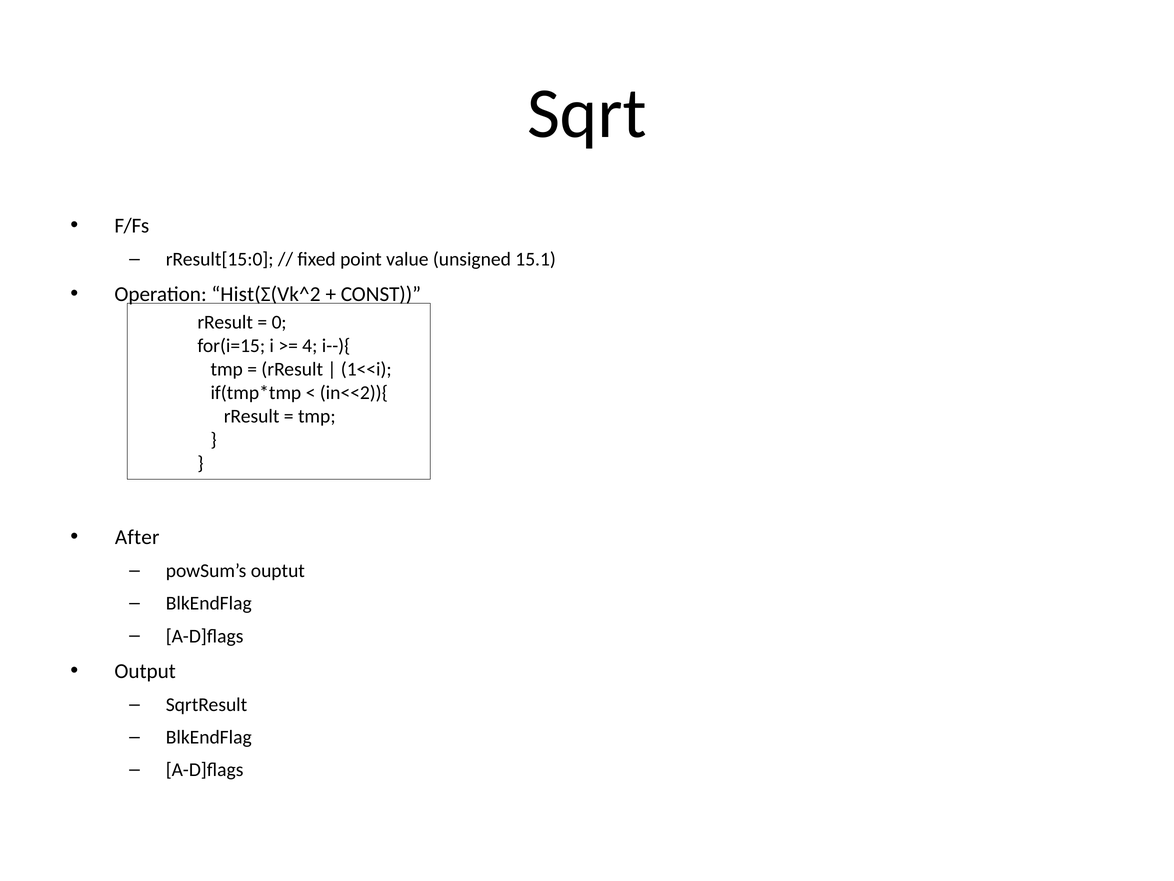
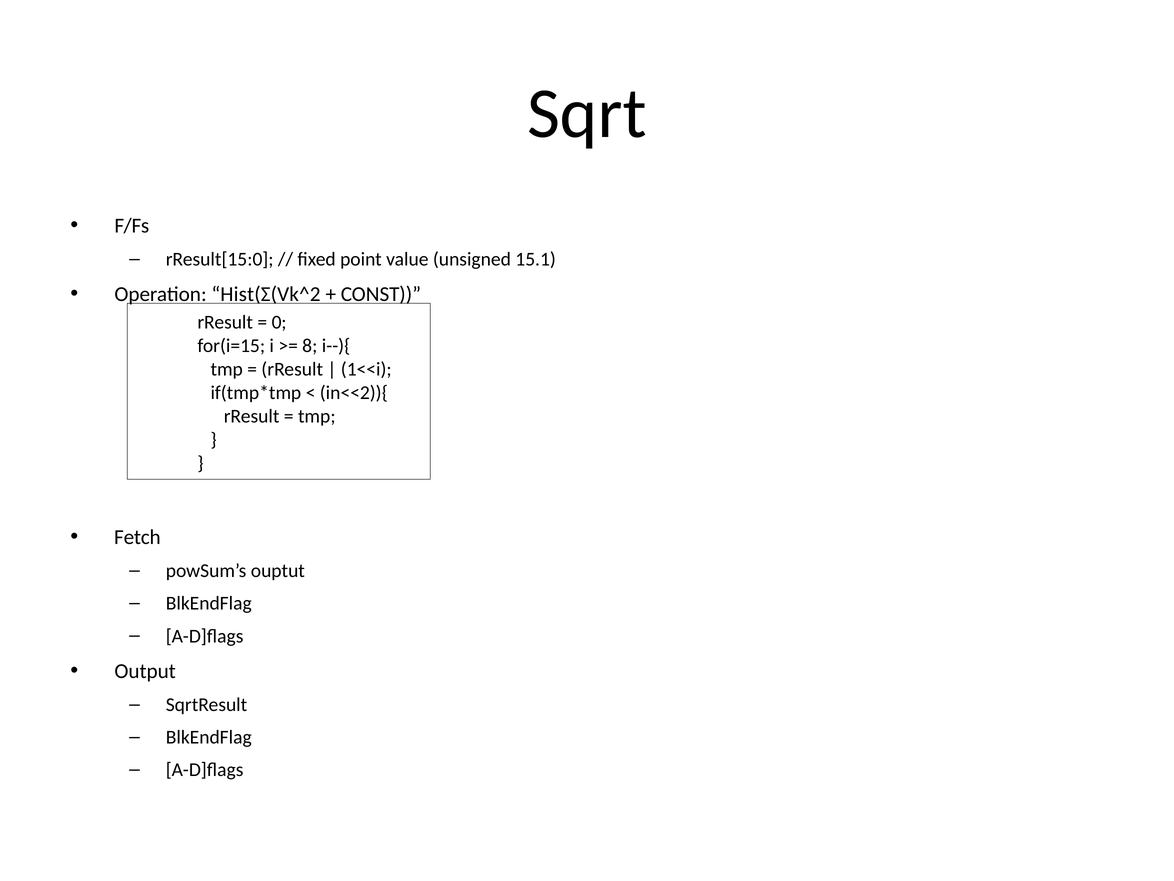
4: 4 -> 8
After: After -> Fetch
